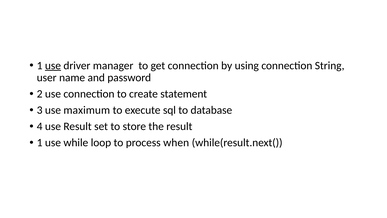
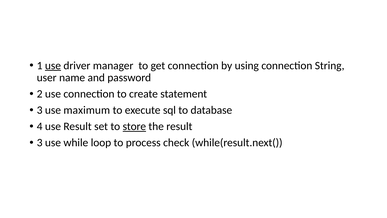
store underline: none -> present
1 at (40, 143): 1 -> 3
when: when -> check
